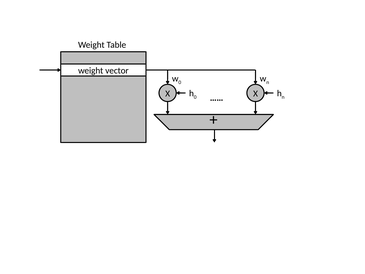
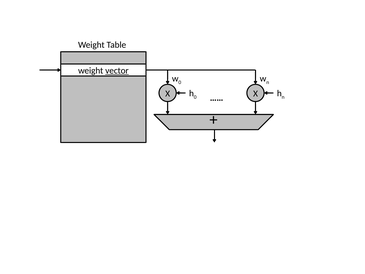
vector underline: none -> present
